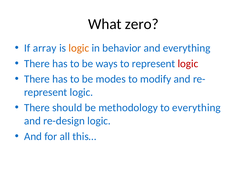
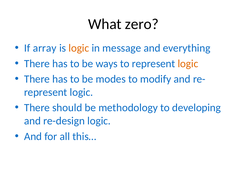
behavior: behavior -> message
logic at (188, 63) colour: red -> orange
to everything: everything -> developing
